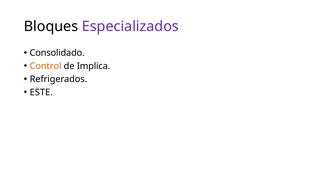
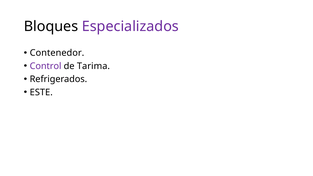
Consolidado: Consolidado -> Contenedor
Control colour: orange -> purple
Implica: Implica -> Tarima
